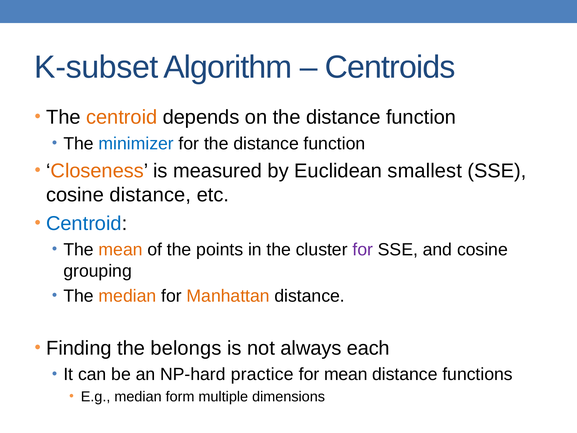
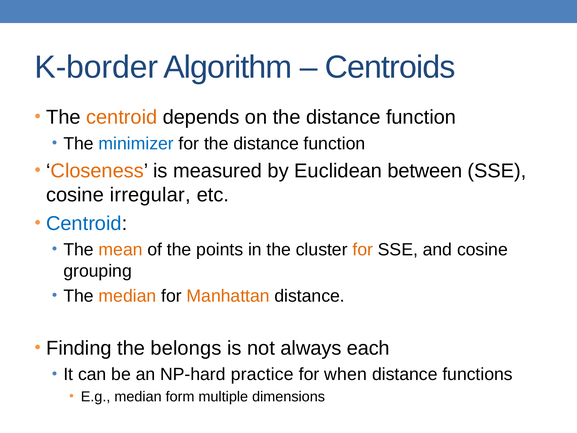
K-subset: K-subset -> K-border
smallest: smallest -> between
cosine distance: distance -> irregular
for at (363, 250) colour: purple -> orange
for mean: mean -> when
